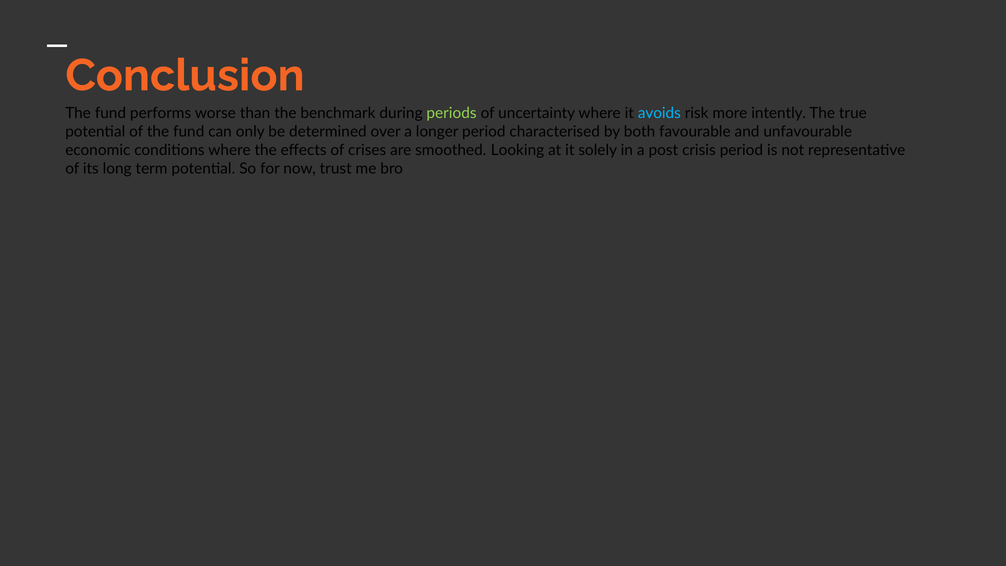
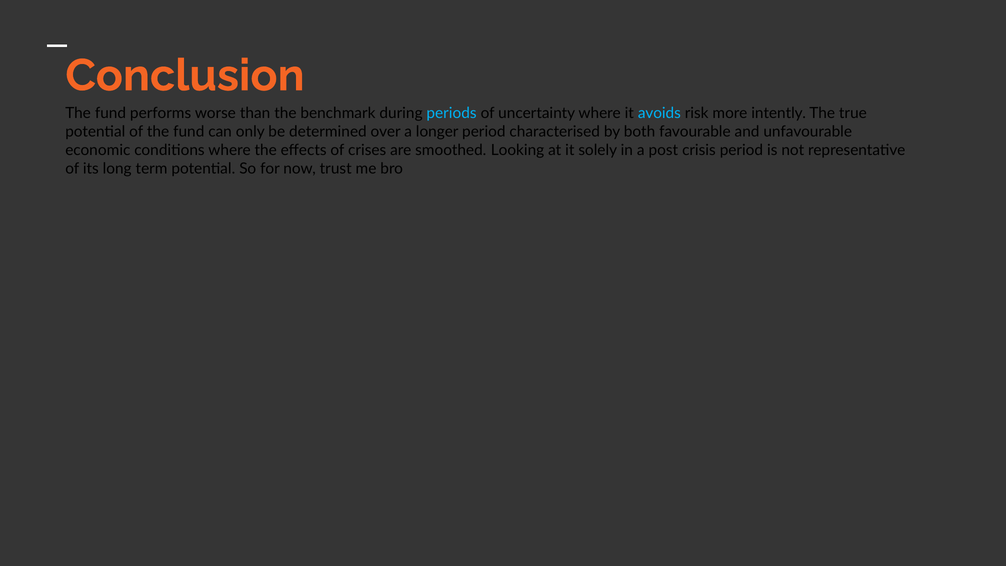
periods colour: light green -> light blue
